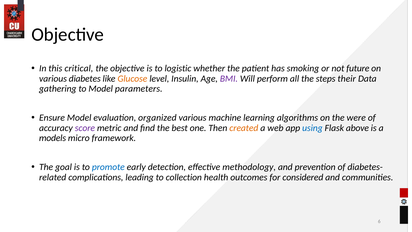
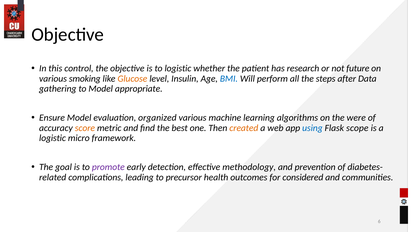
critical: critical -> control
smoking: smoking -> research
diabetes: diabetes -> smoking
BMI colour: purple -> blue
their: their -> after
parameters: parameters -> appropriate
score colour: purple -> orange
above: above -> scope
models at (53, 138): models -> logistic
promote colour: blue -> purple
collection: collection -> precursor
